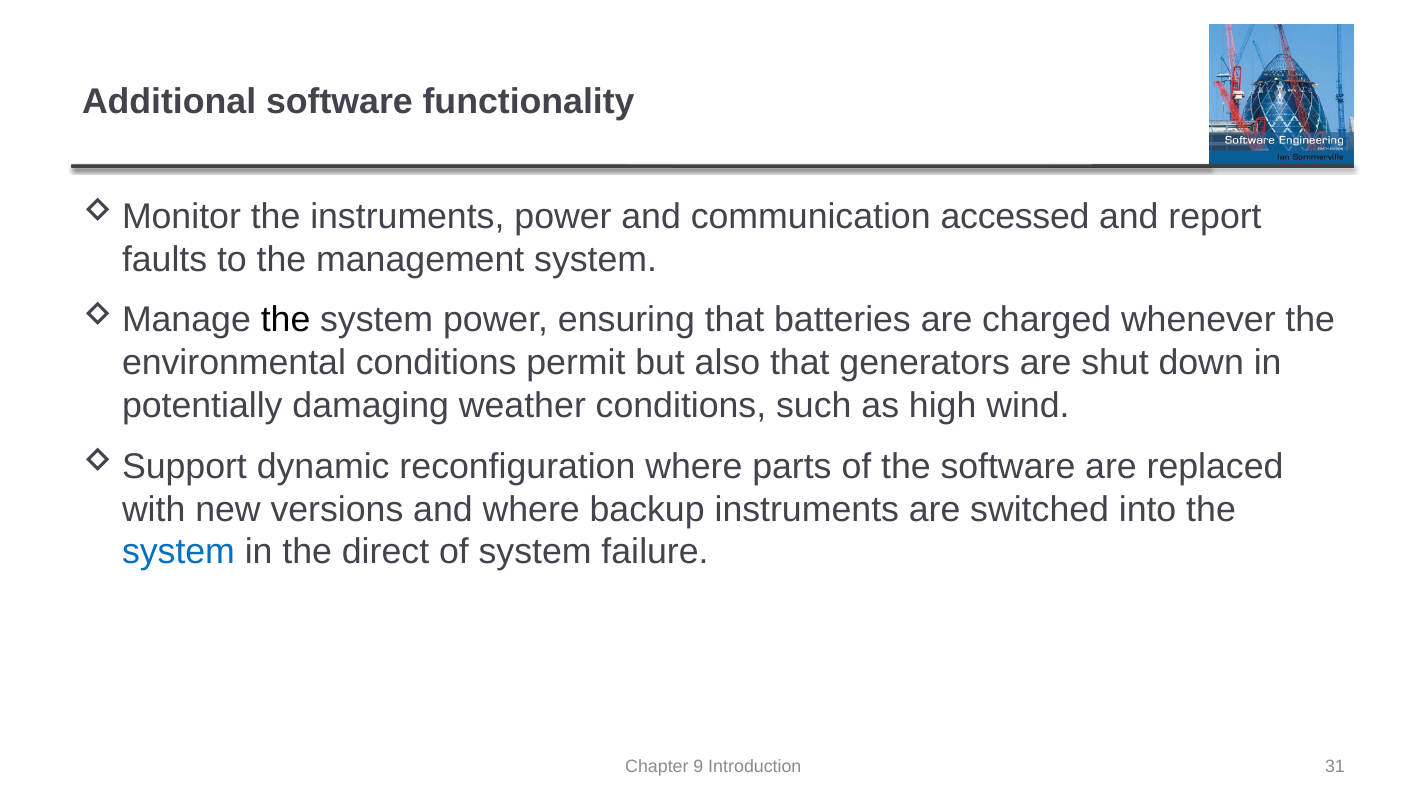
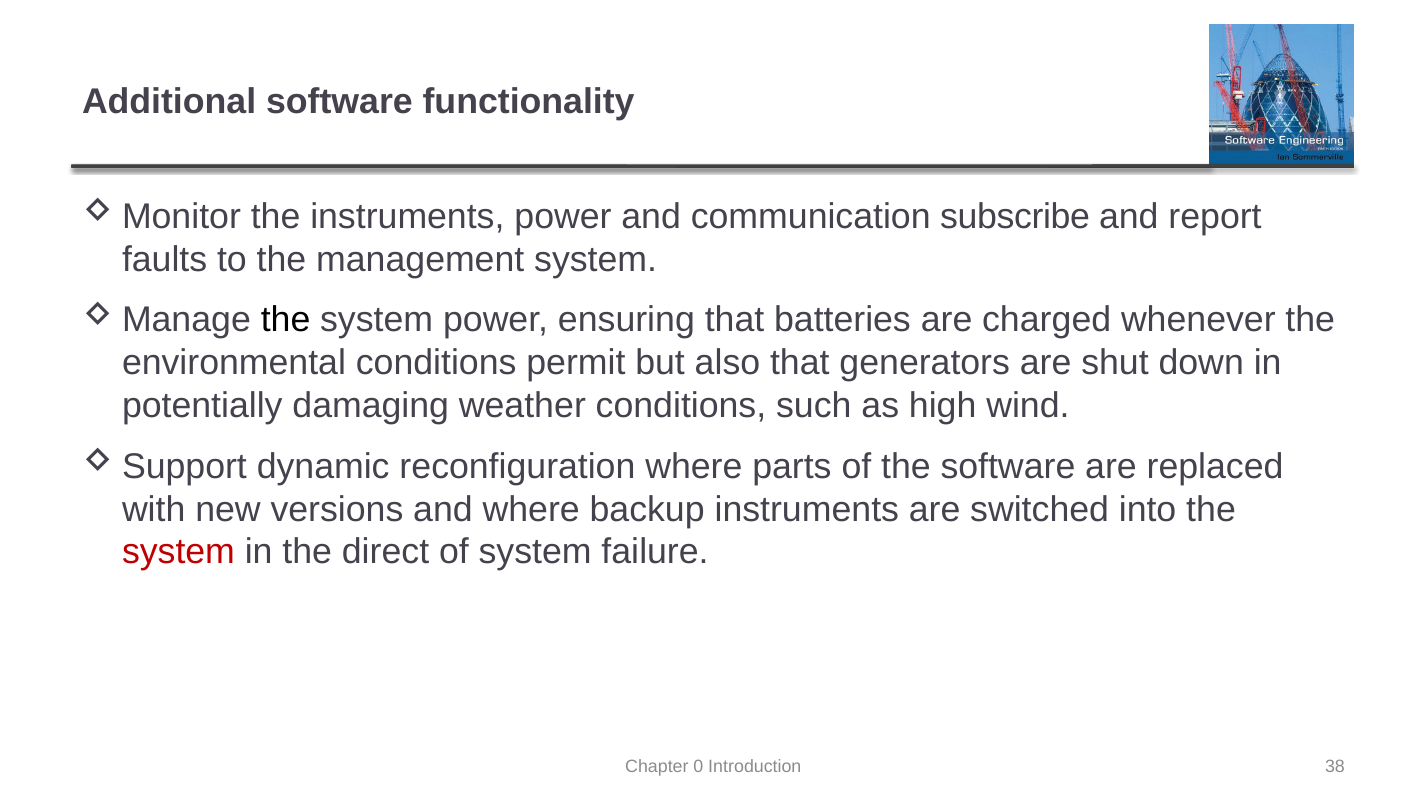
accessed: accessed -> subscribe
system at (178, 552) colour: blue -> red
9: 9 -> 0
31: 31 -> 38
